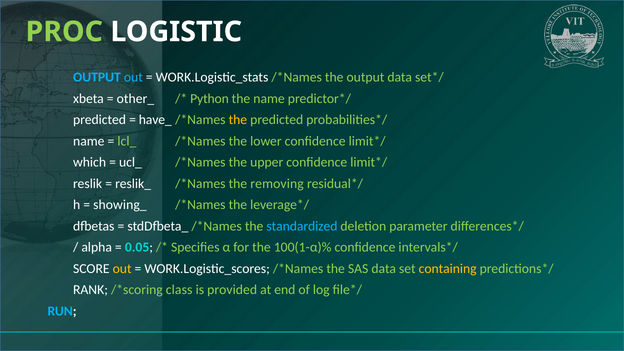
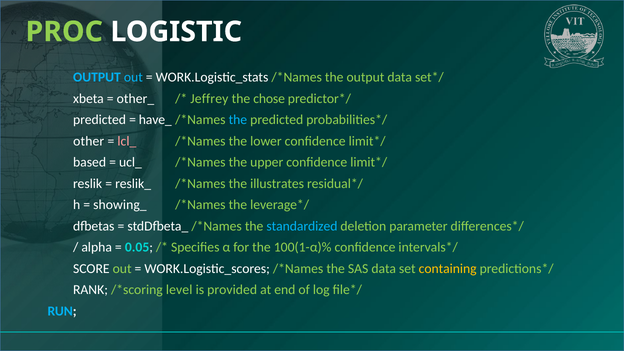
Python: Python -> Jeffrey
the name: name -> chose
the at (238, 120) colour: yellow -> light blue
name at (89, 141): name -> other
lcl_ colour: light green -> pink
which: which -> based
removing: removing -> illustrates
out at (122, 269) colour: yellow -> light green
class: class -> level
